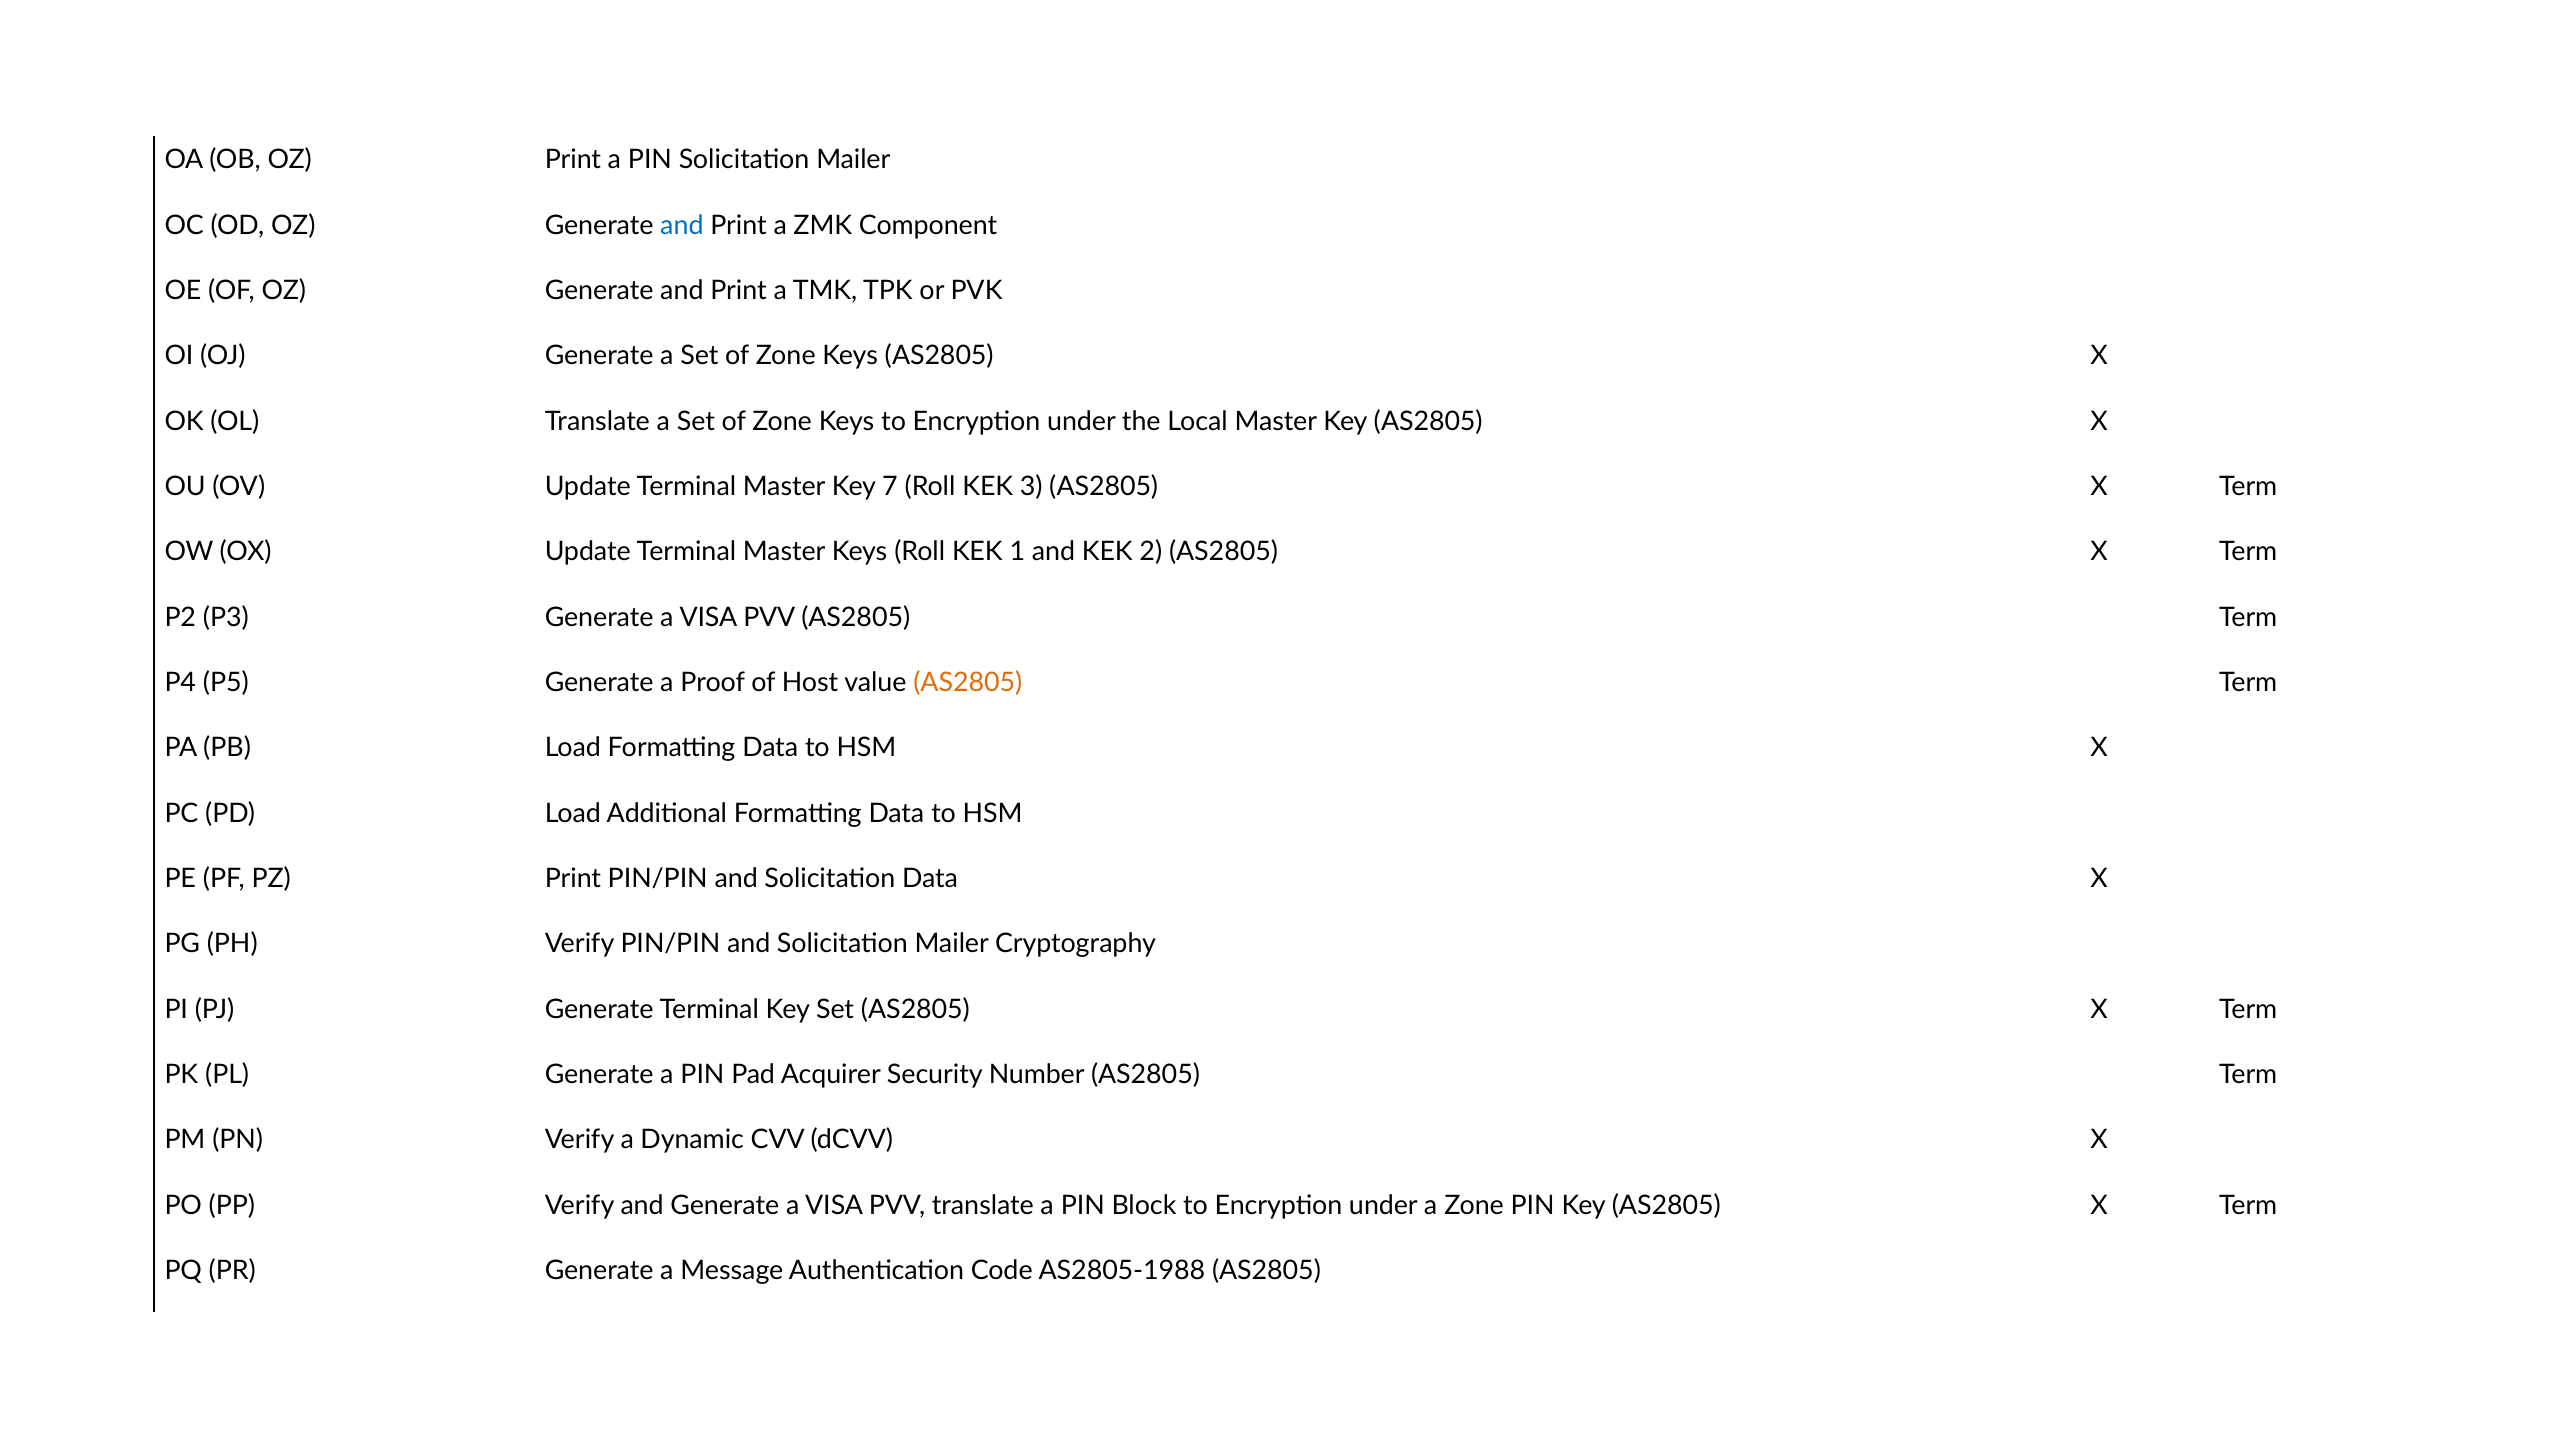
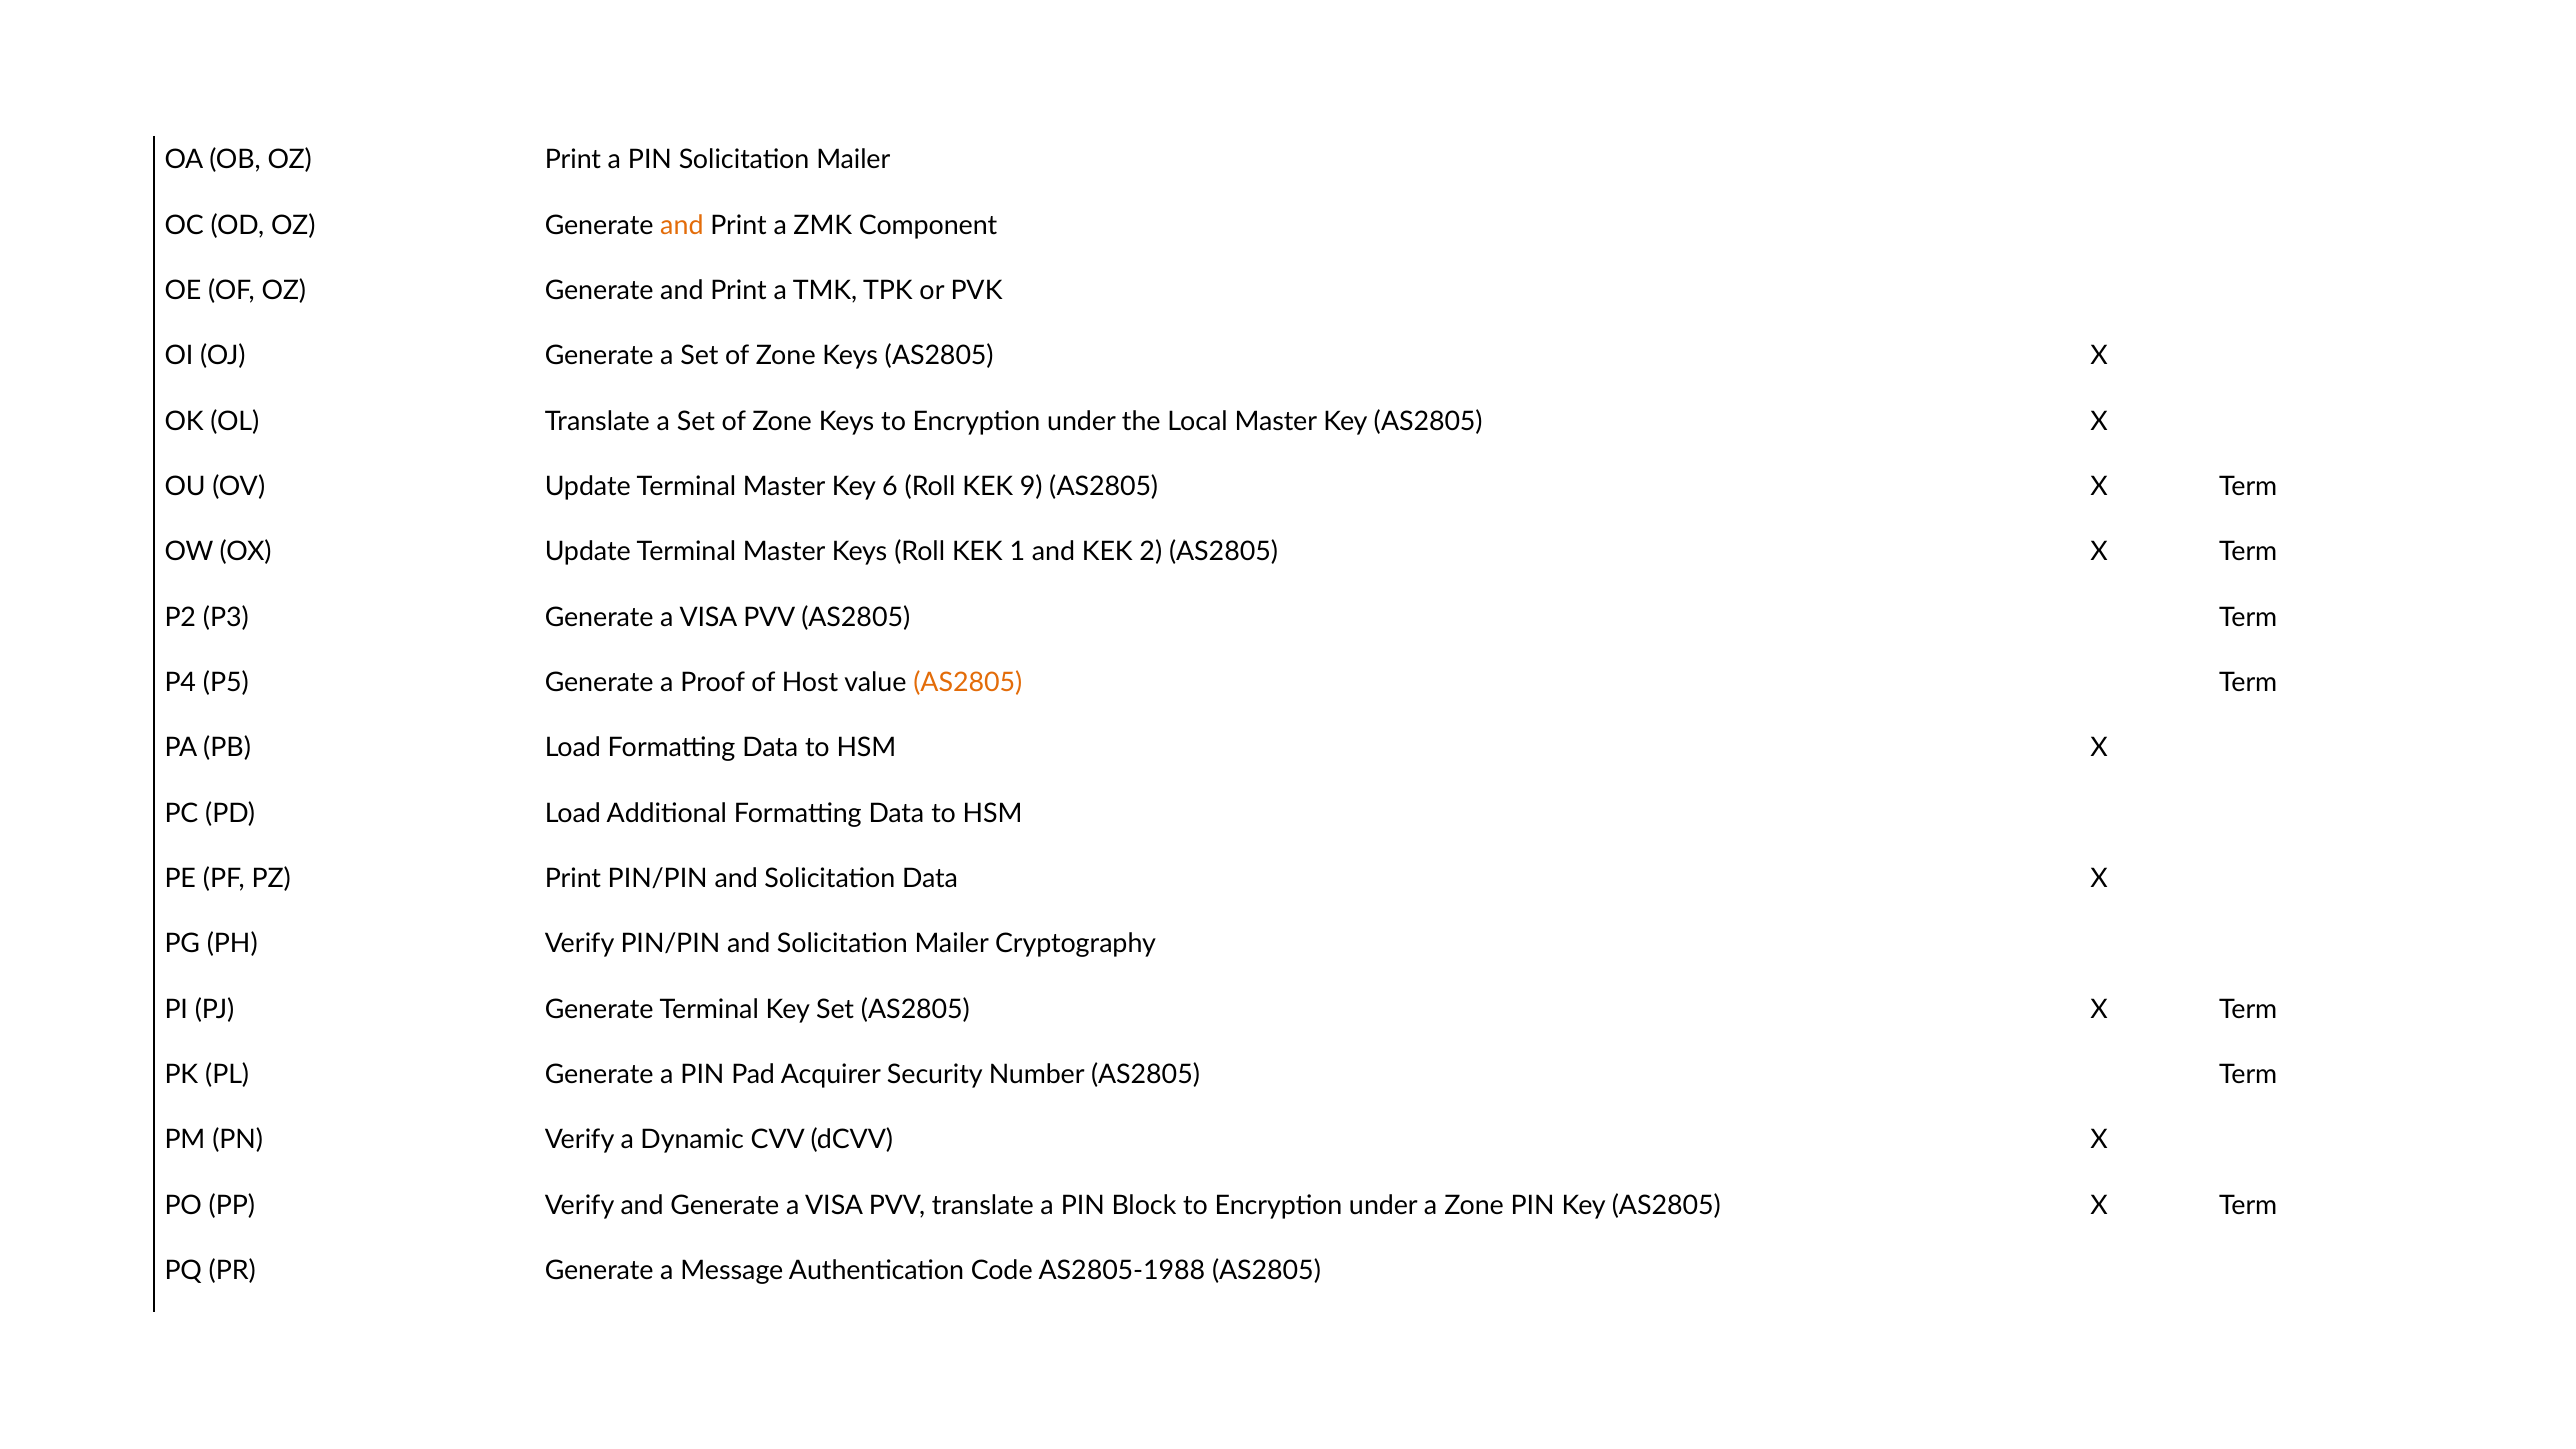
and at (682, 225) colour: blue -> orange
7: 7 -> 6
3: 3 -> 9
